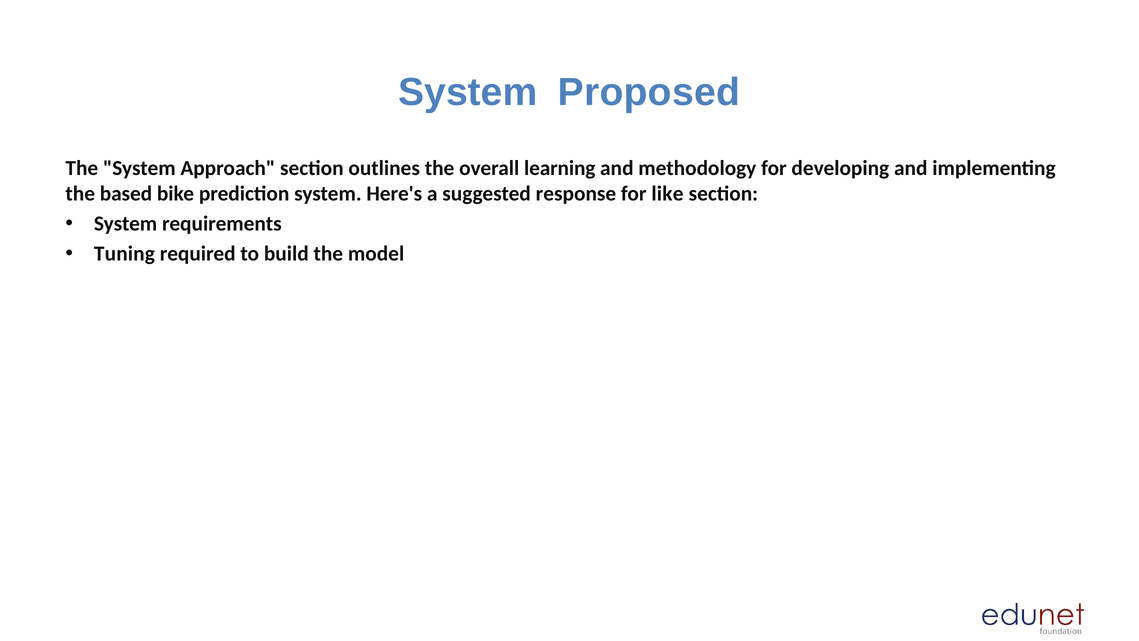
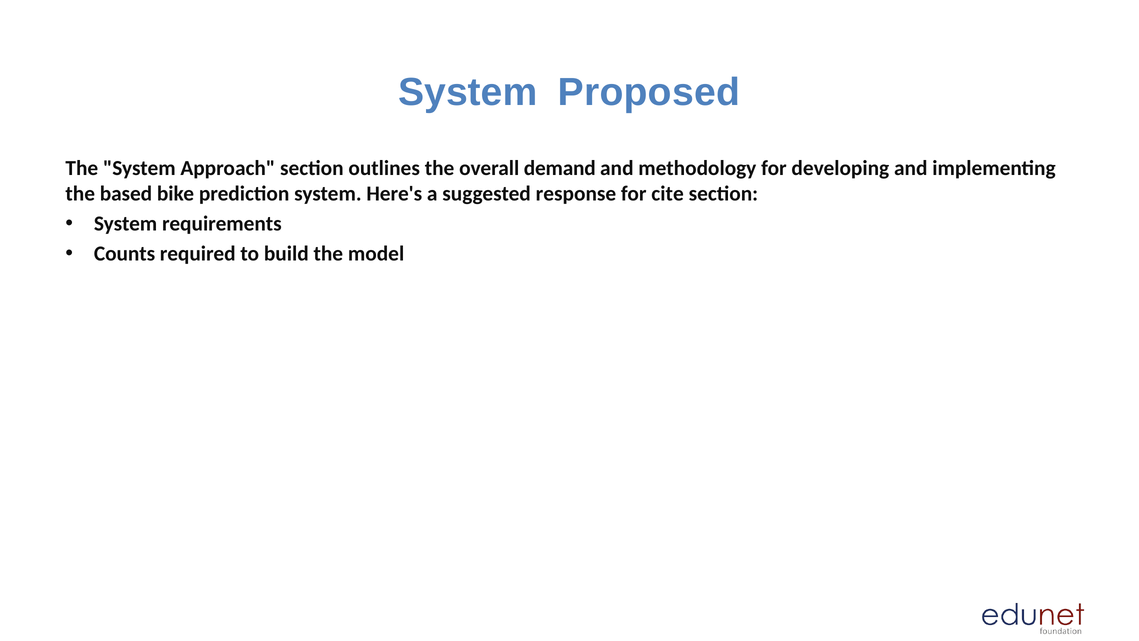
learning: learning -> demand
like: like -> cite
Tuning: Tuning -> Counts
